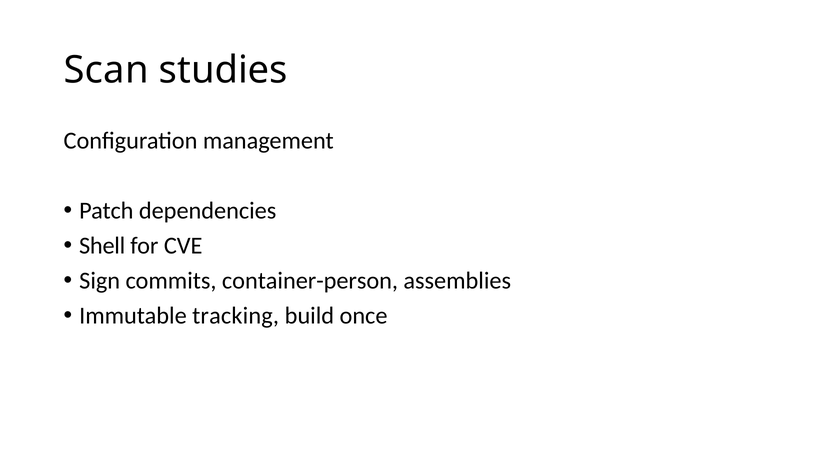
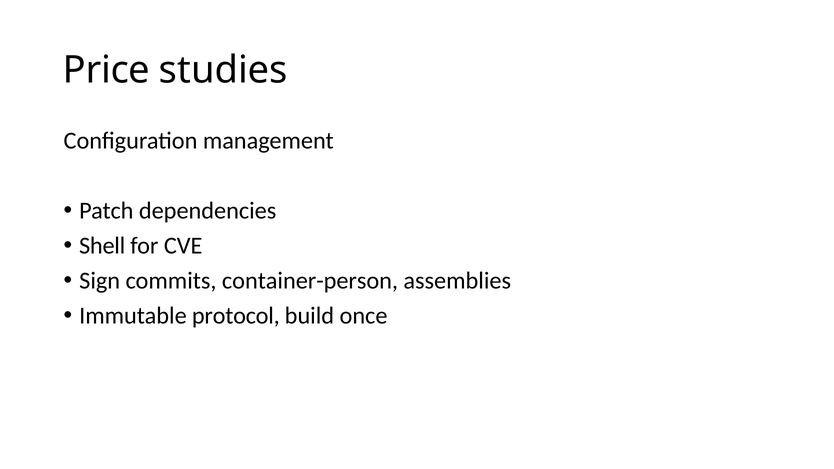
Scan: Scan -> Price
tracking: tracking -> protocol
